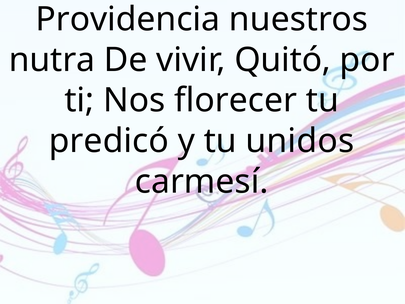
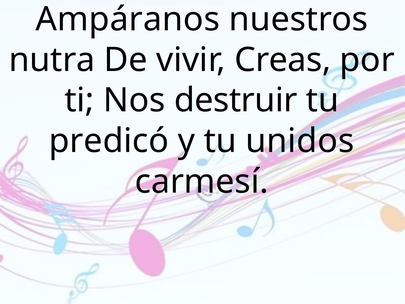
Providencia: Providencia -> Ampáranos
Quitó: Quitó -> Creas
florecer: florecer -> destruir
